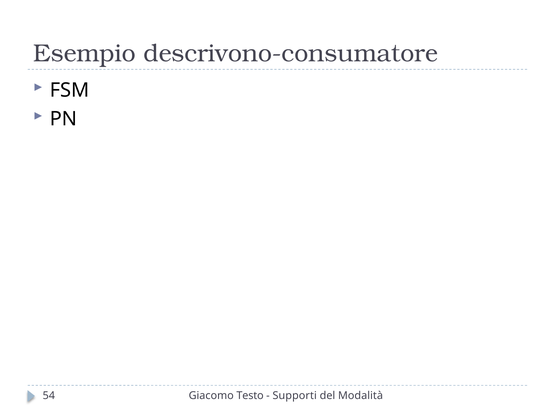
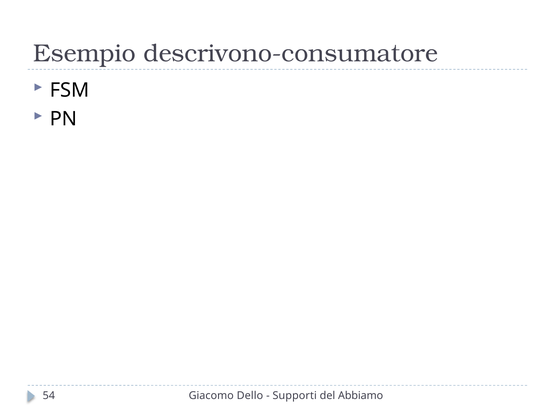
Testo: Testo -> Dello
Modalità: Modalità -> Abbiamo
